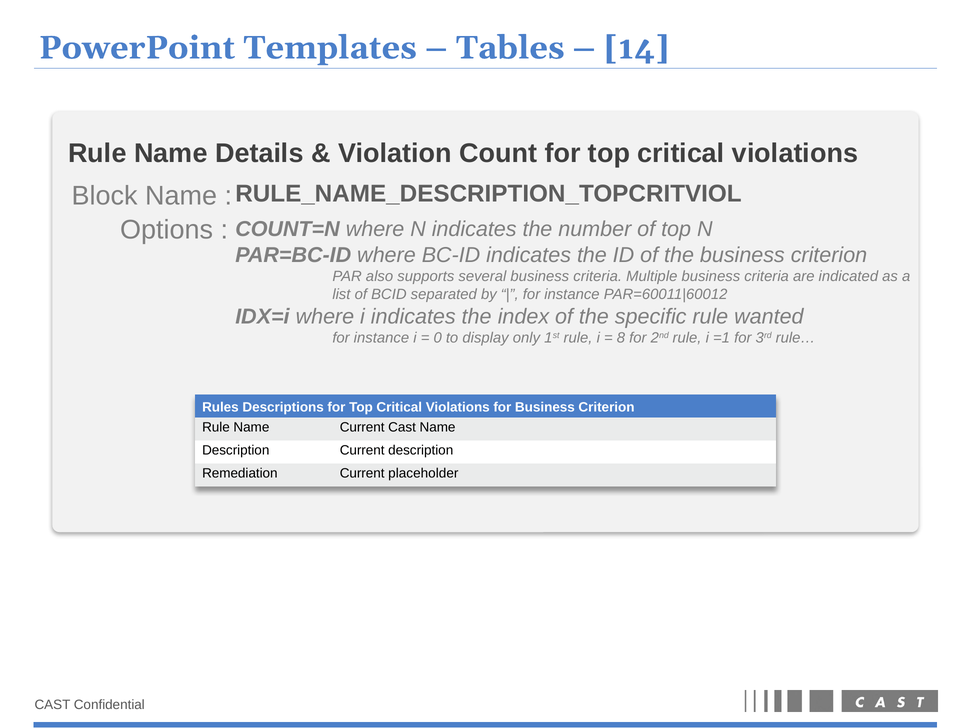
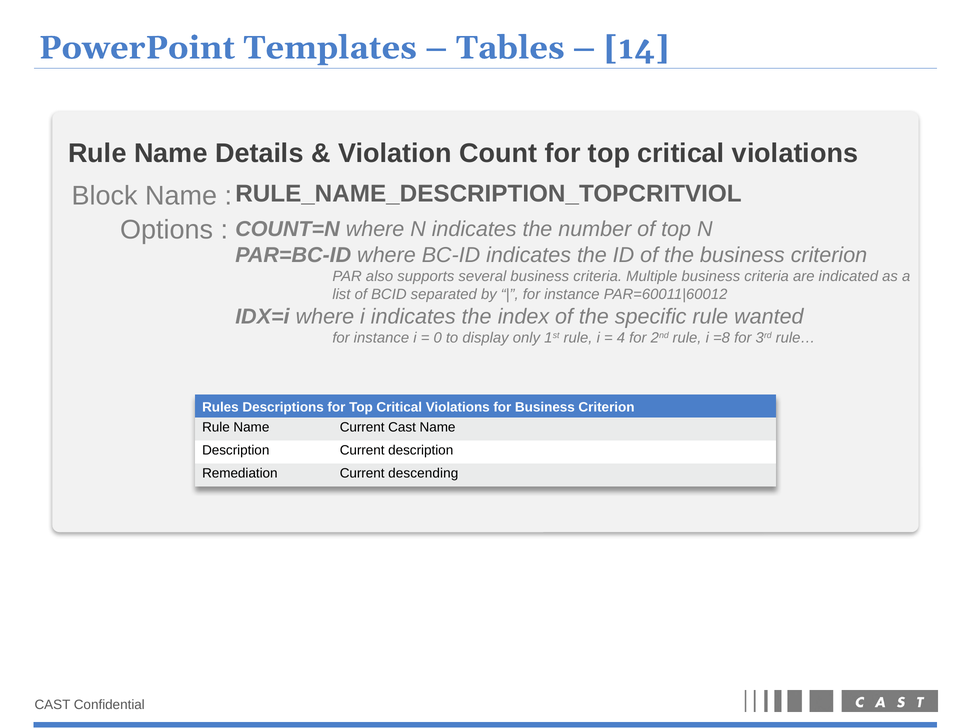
8: 8 -> 4
=1: =1 -> =8
placeholder: placeholder -> descending
